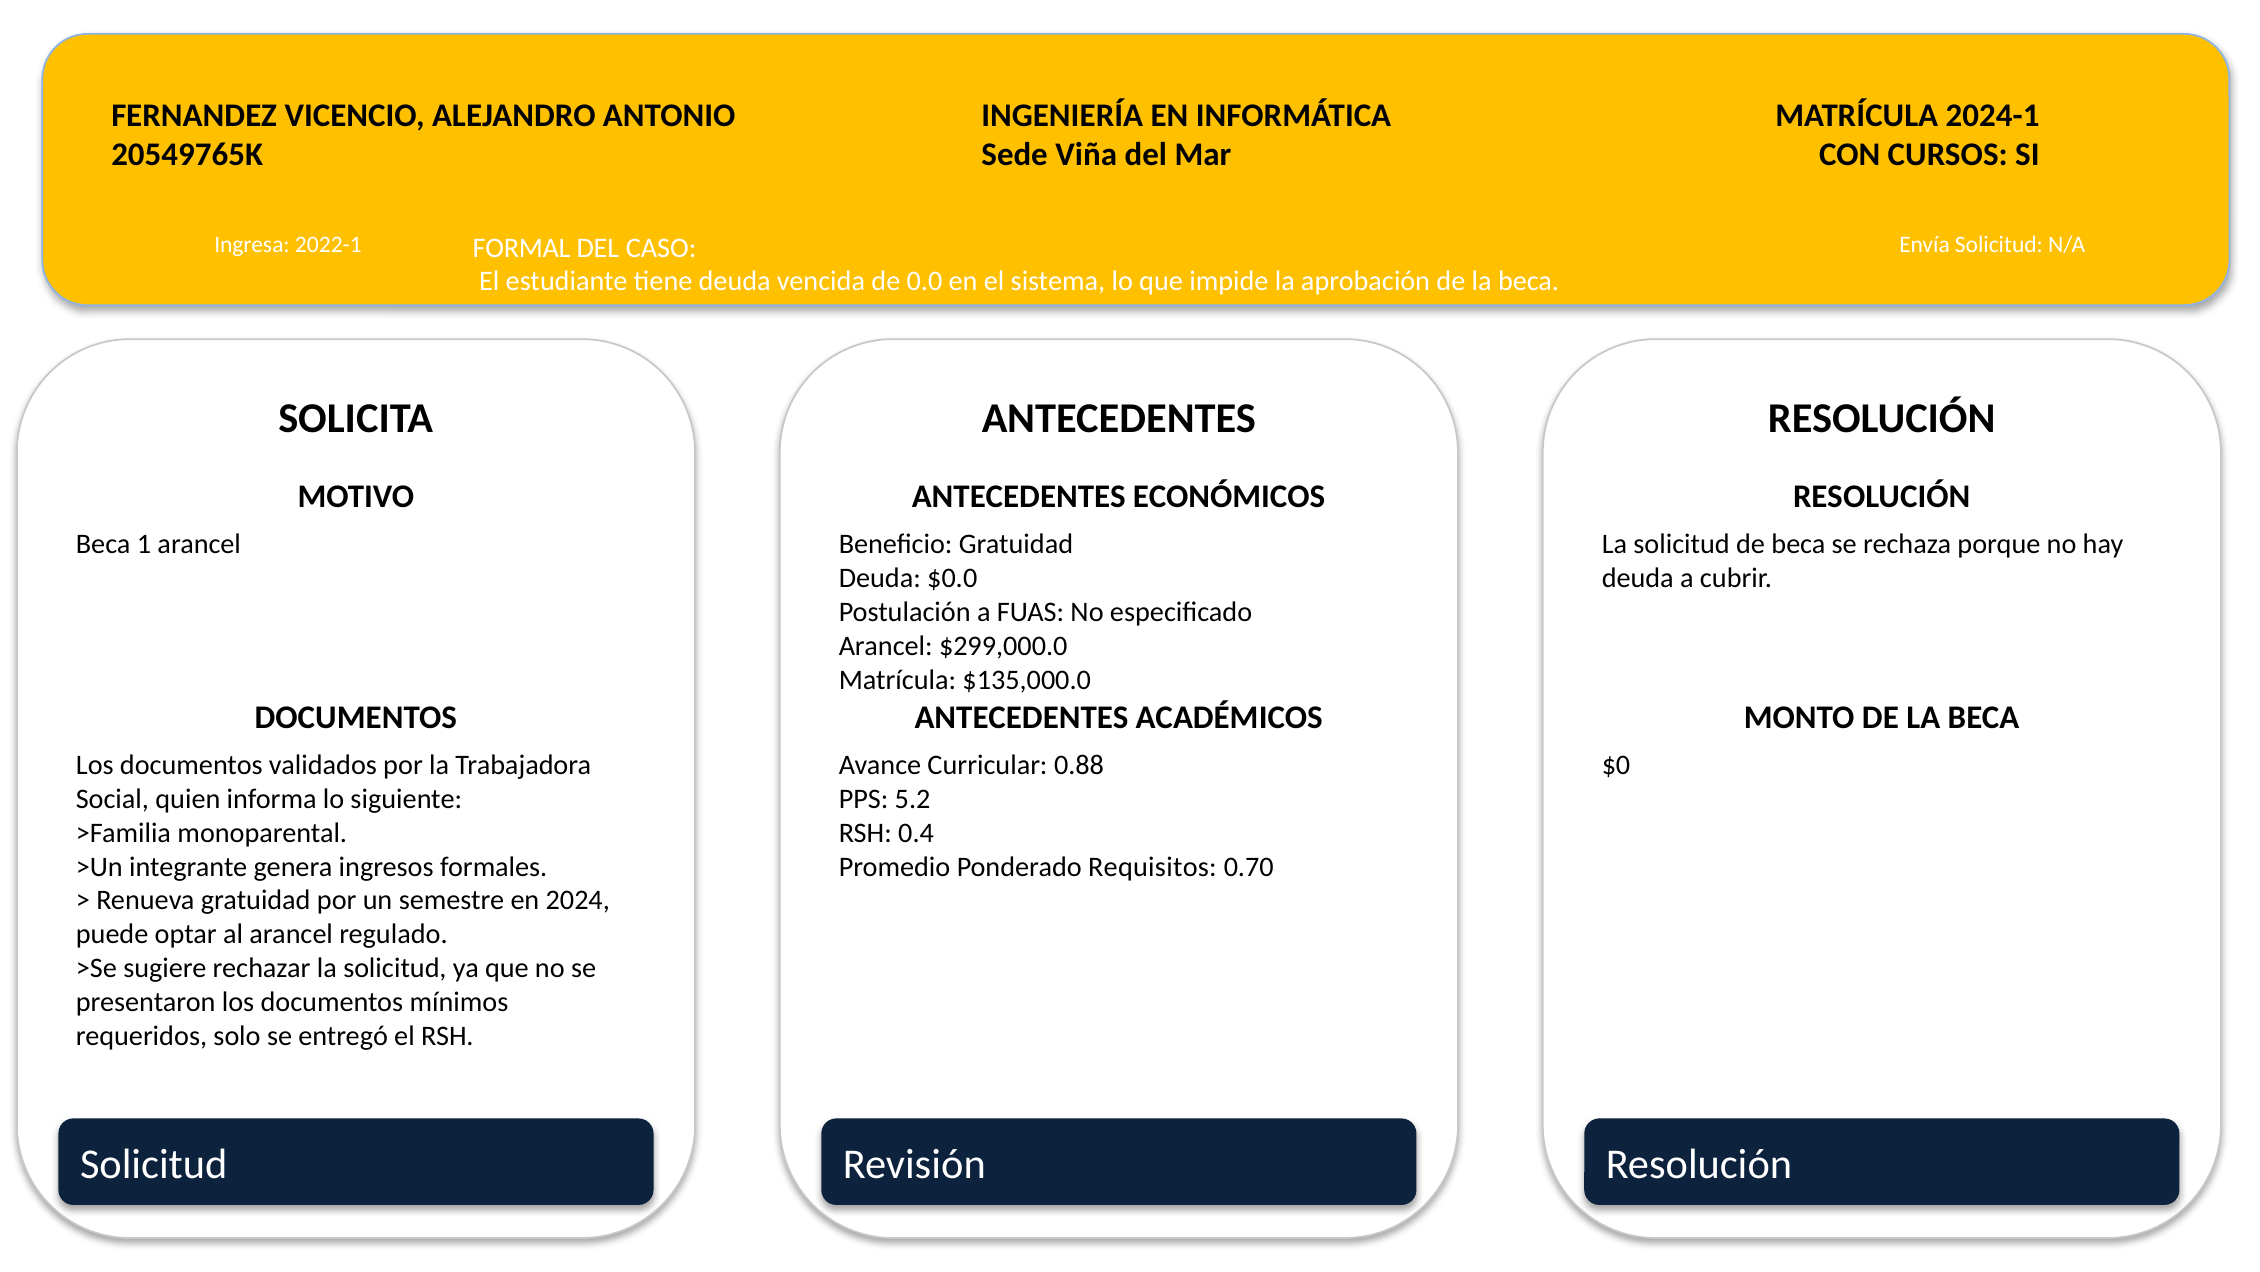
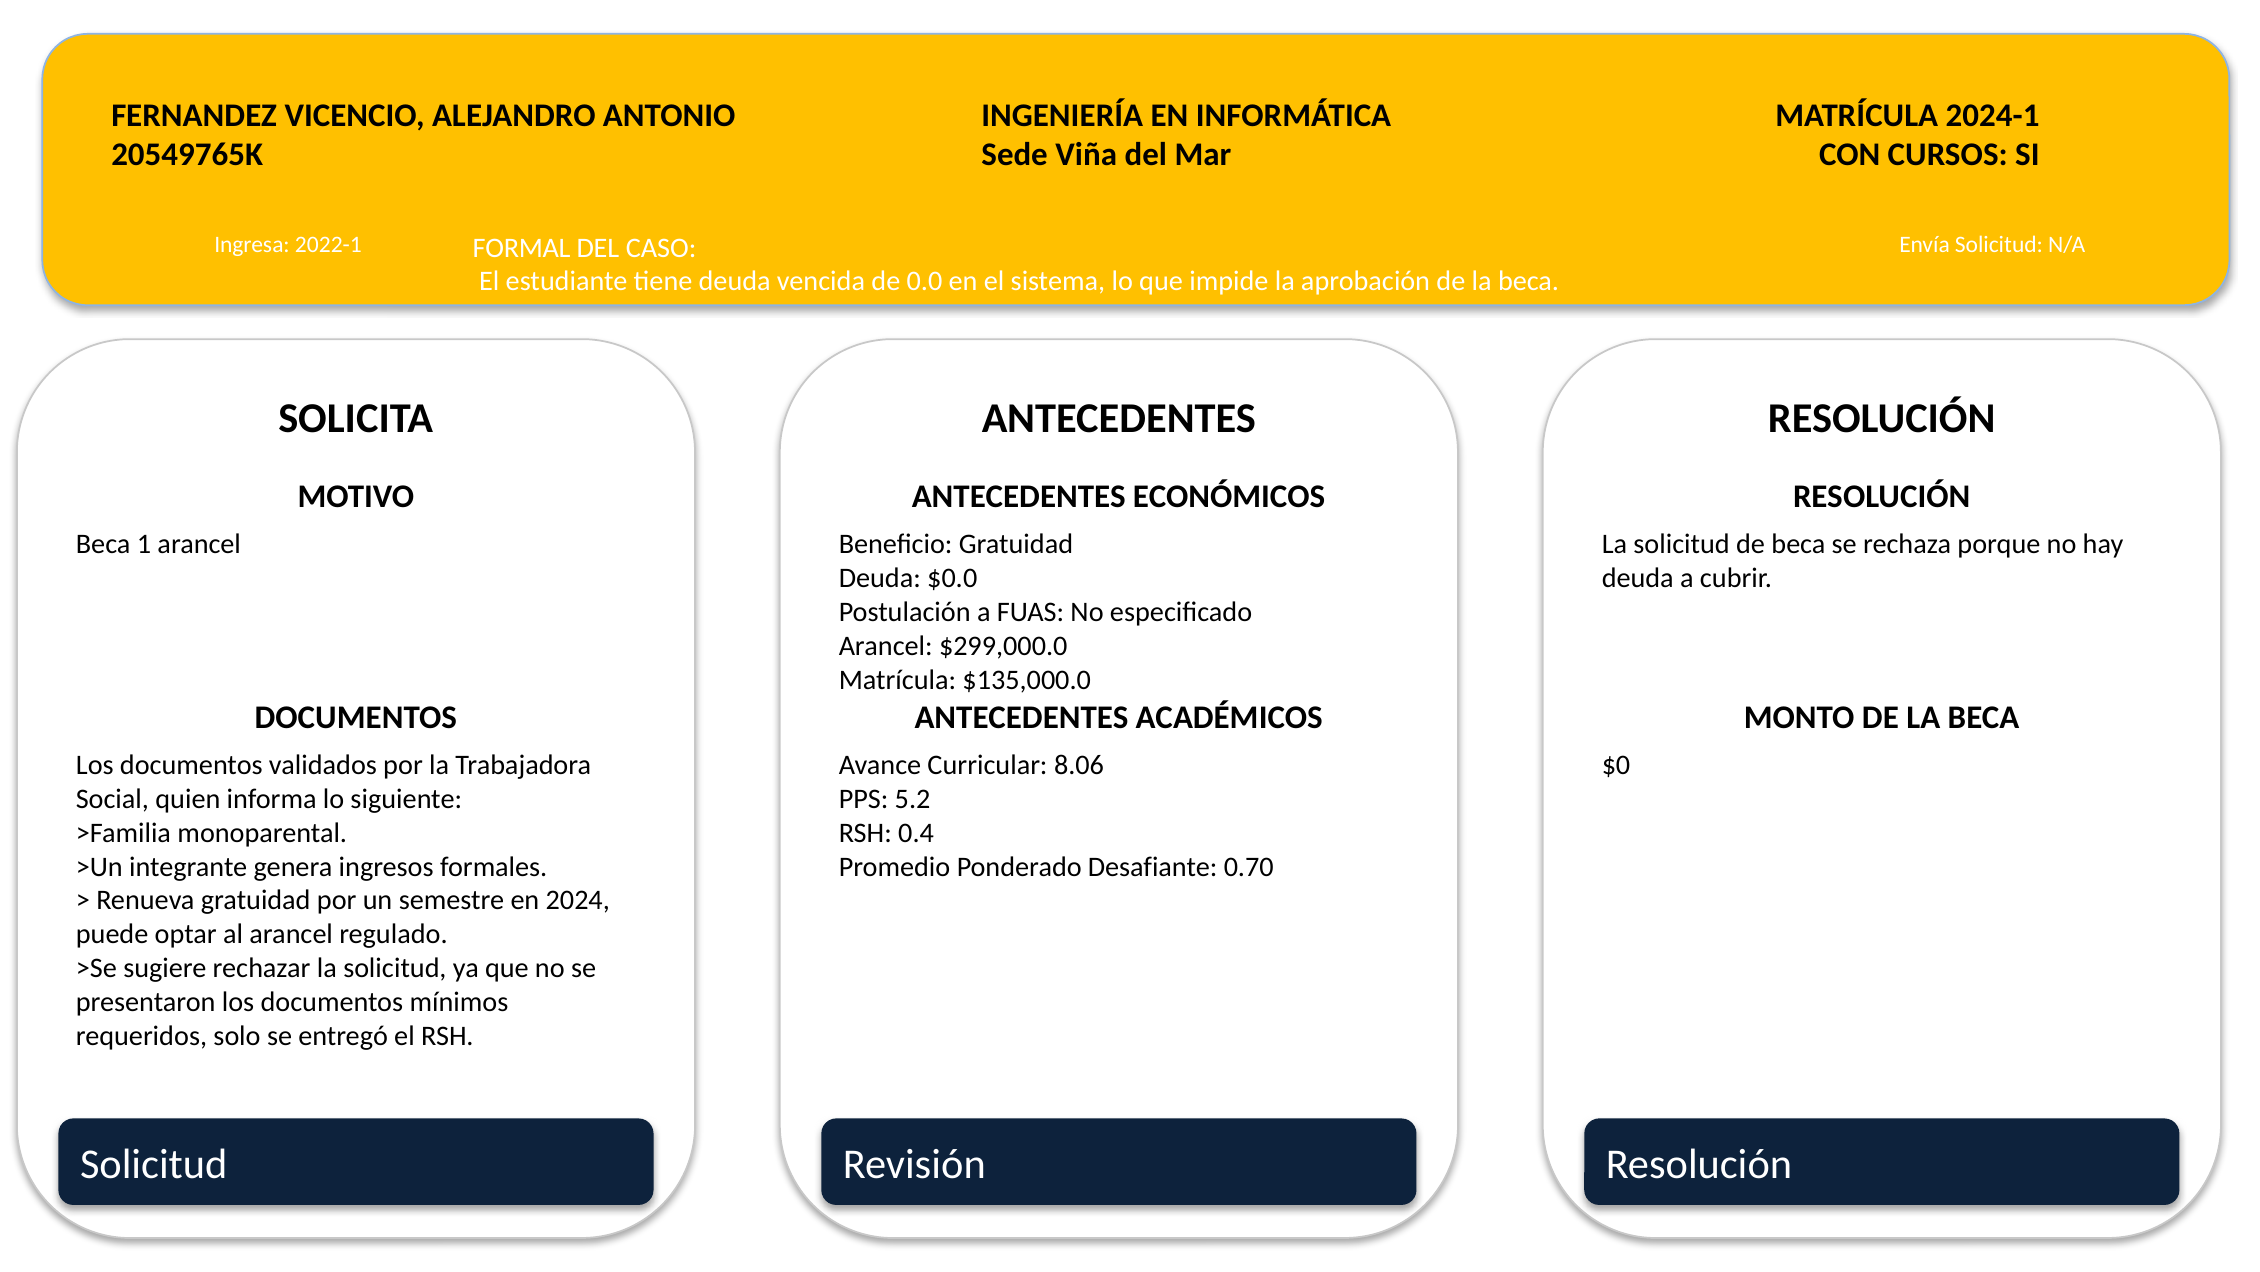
0.88: 0.88 -> 8.06
Requisitos: Requisitos -> Desafiante
